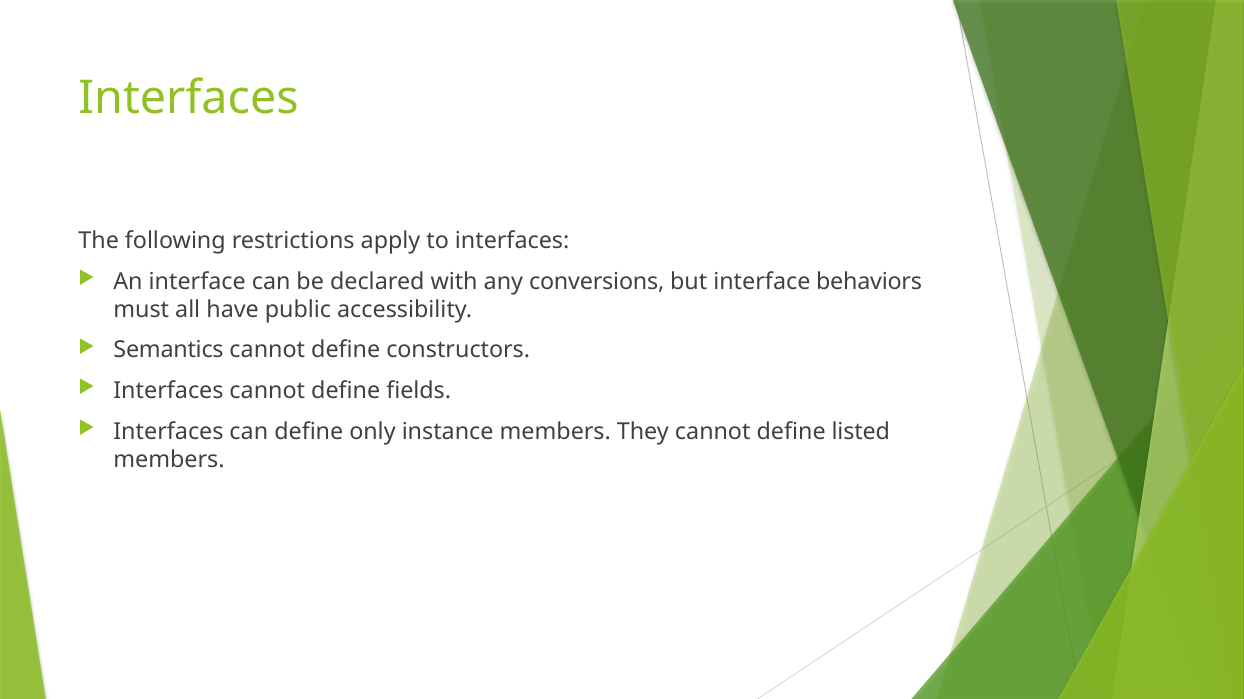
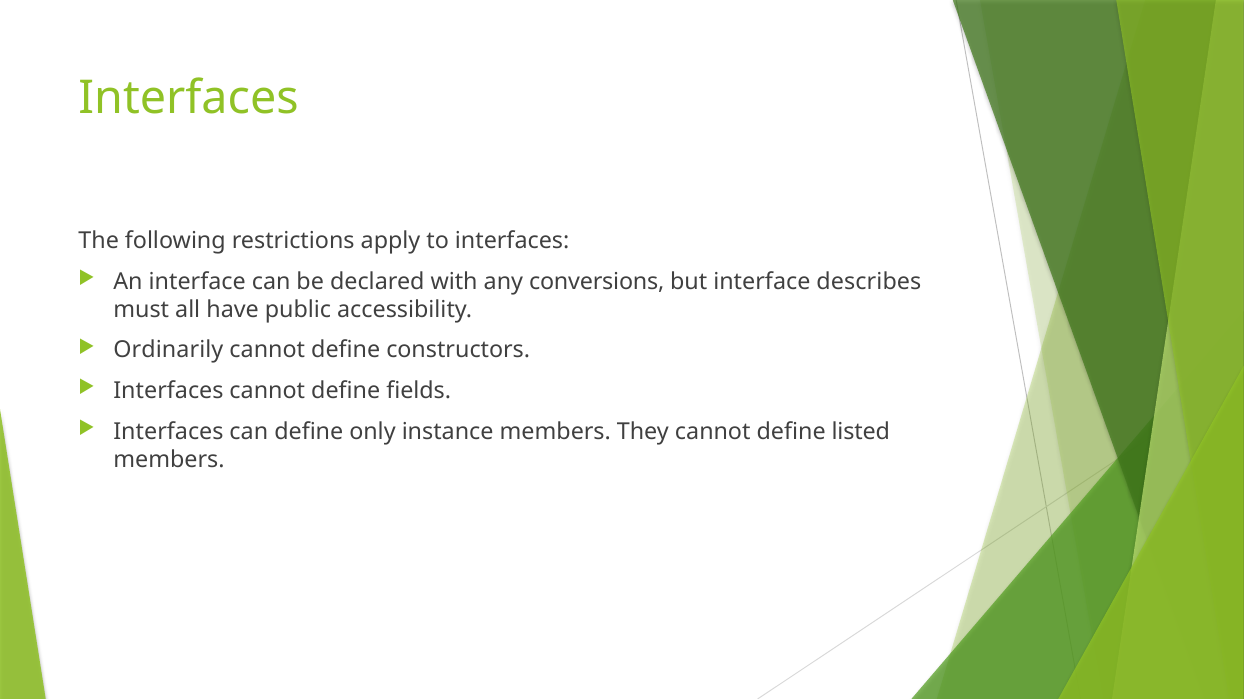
behaviors: behaviors -> describes
Semantics: Semantics -> Ordinarily
